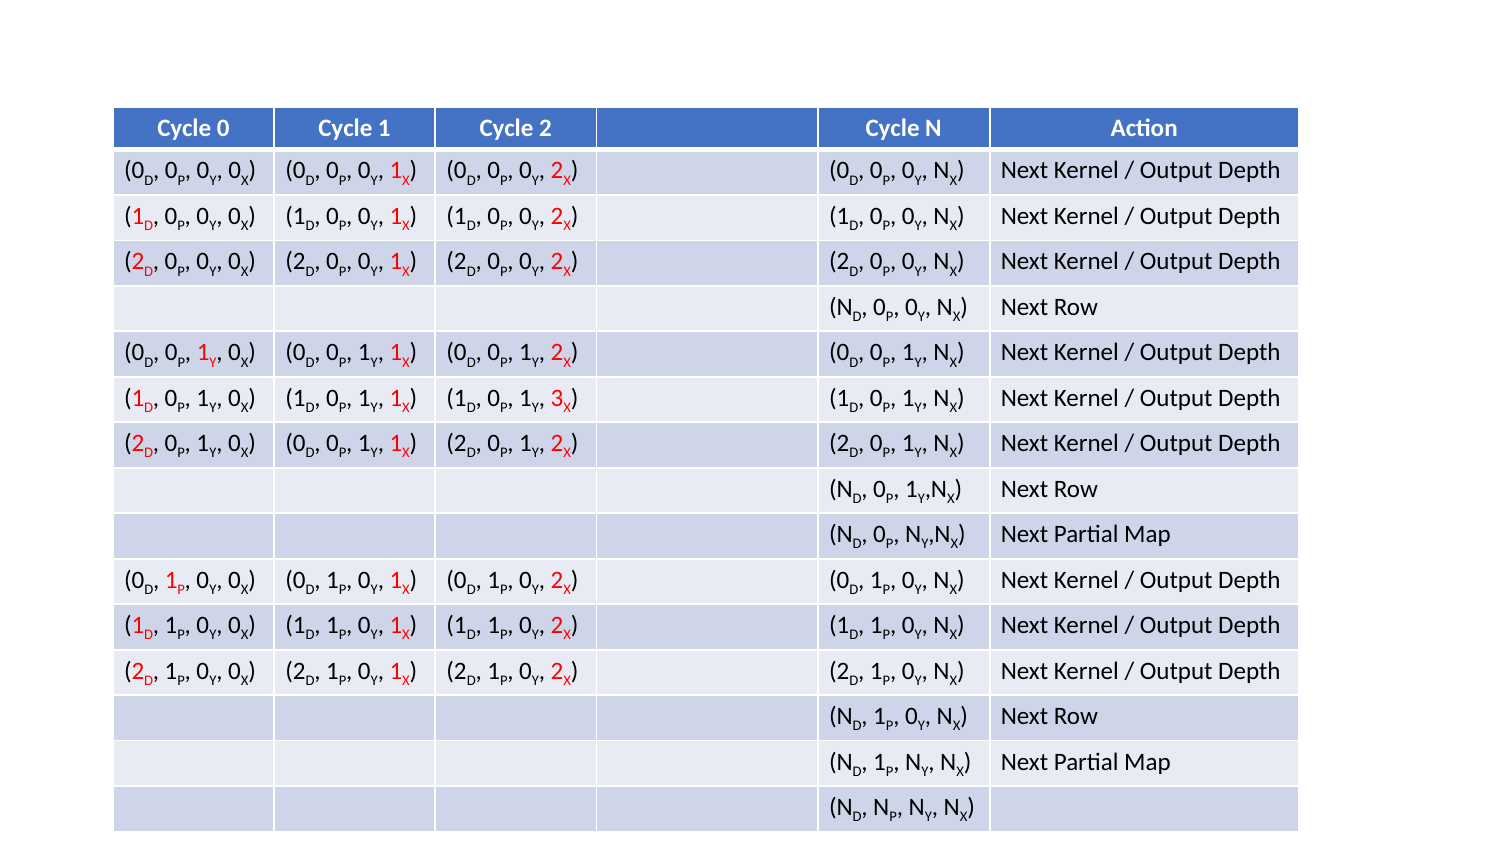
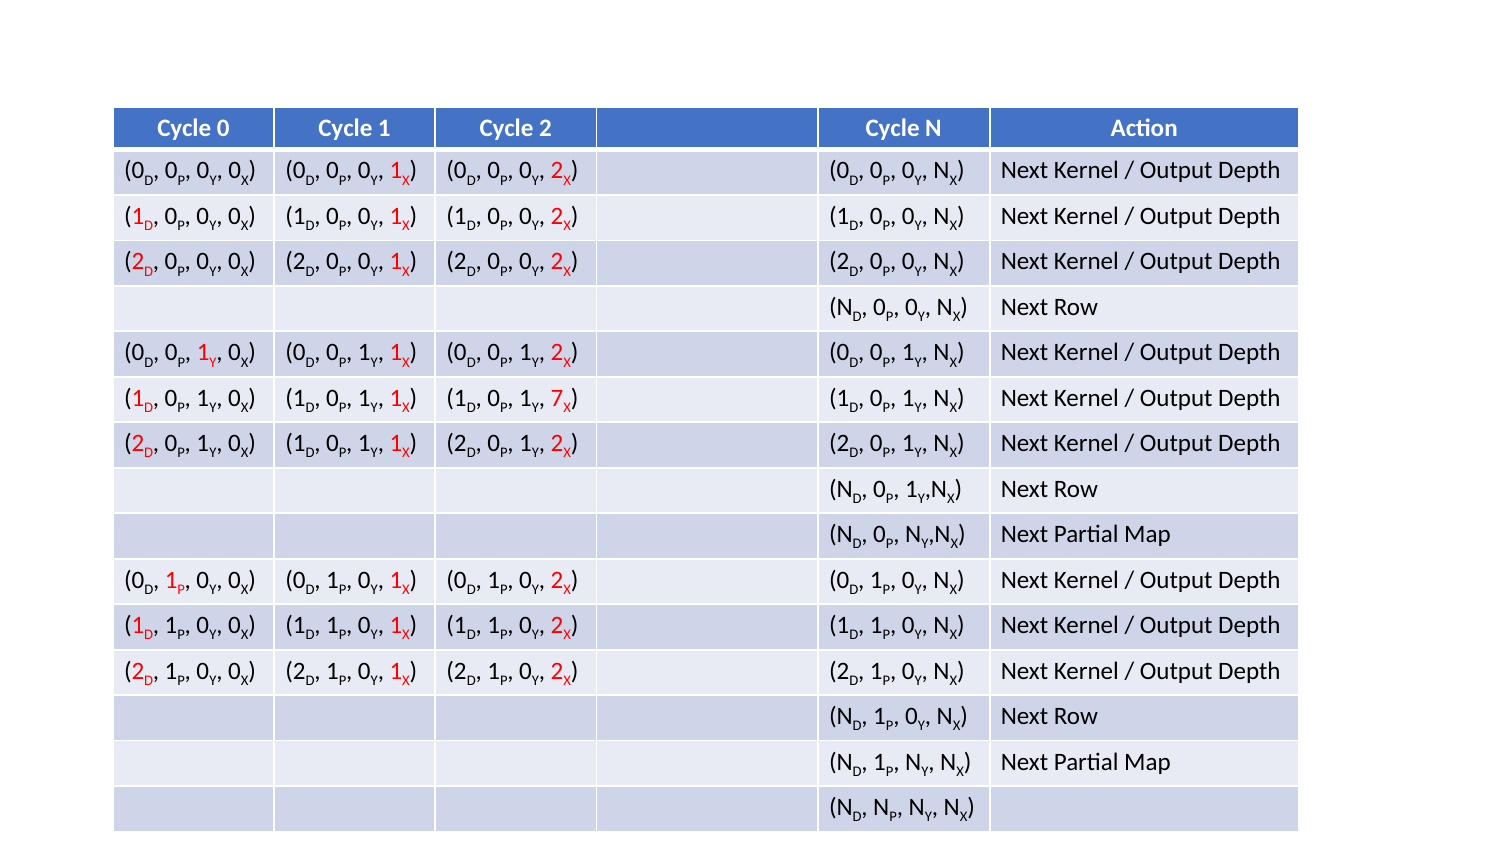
3: 3 -> 7
0 at (295, 443): 0 -> 1
